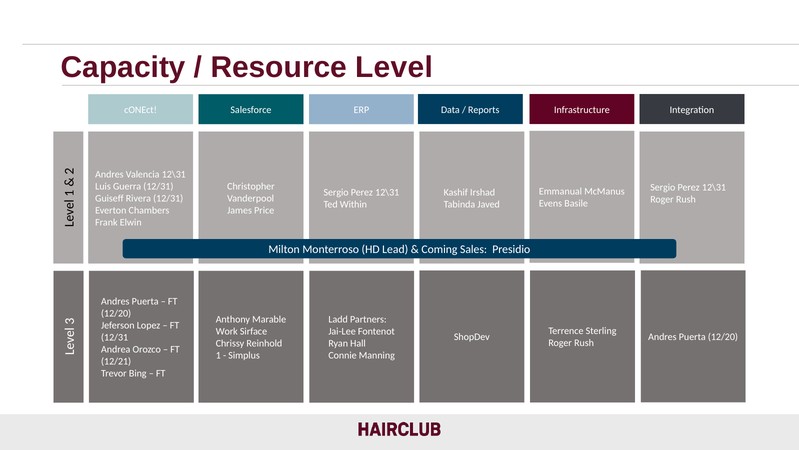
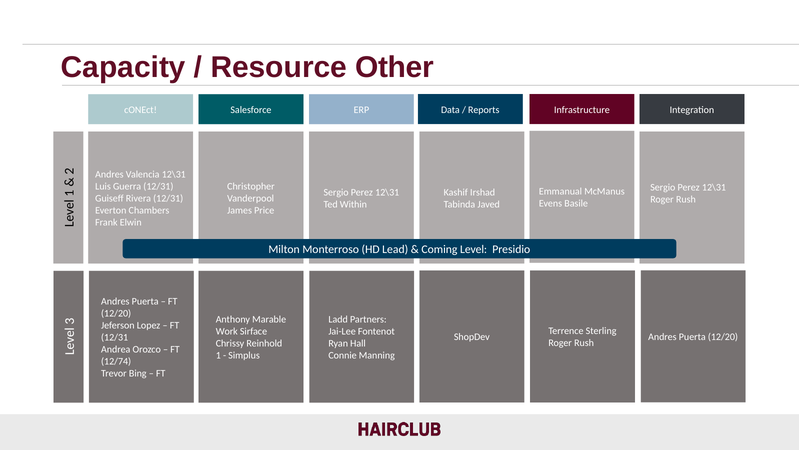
Level: Level -> Other
Sales: Sales -> Level
12/21: 12/21 -> 12/74
